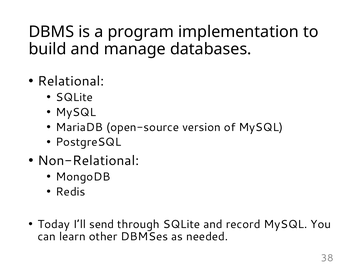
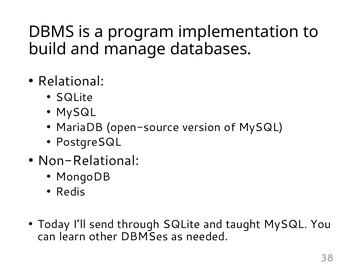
record: record -> taught
